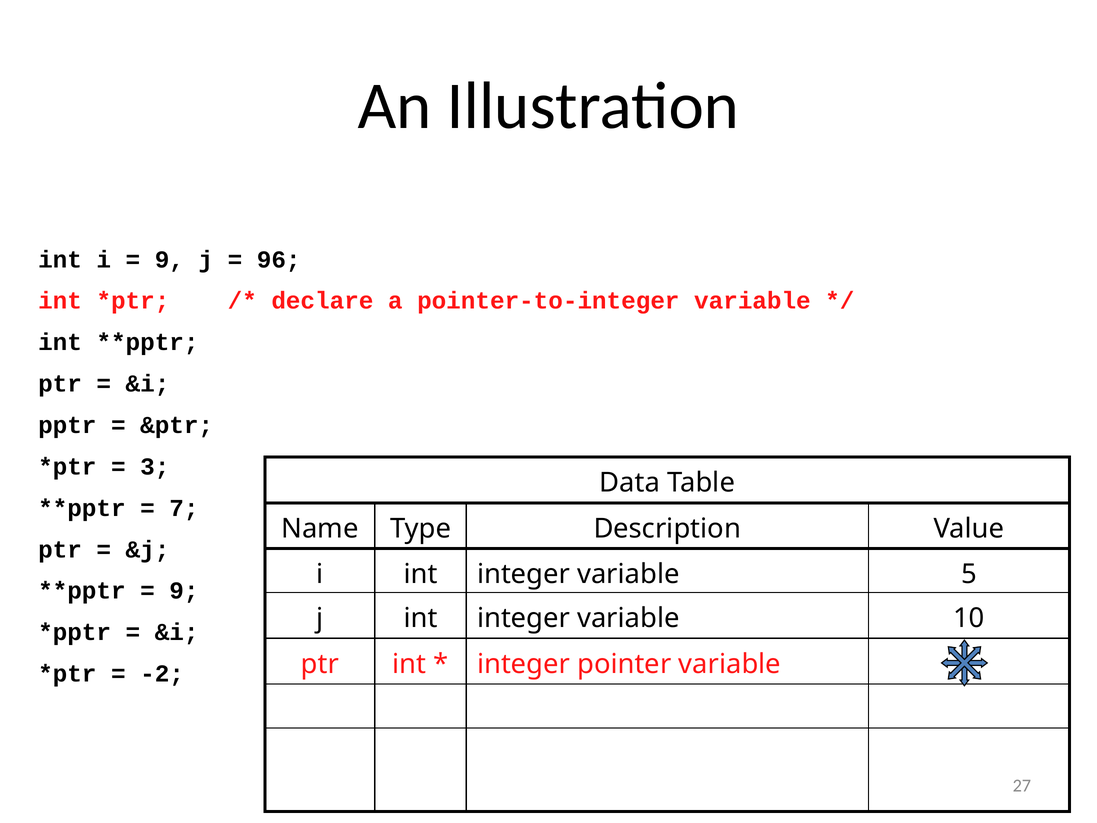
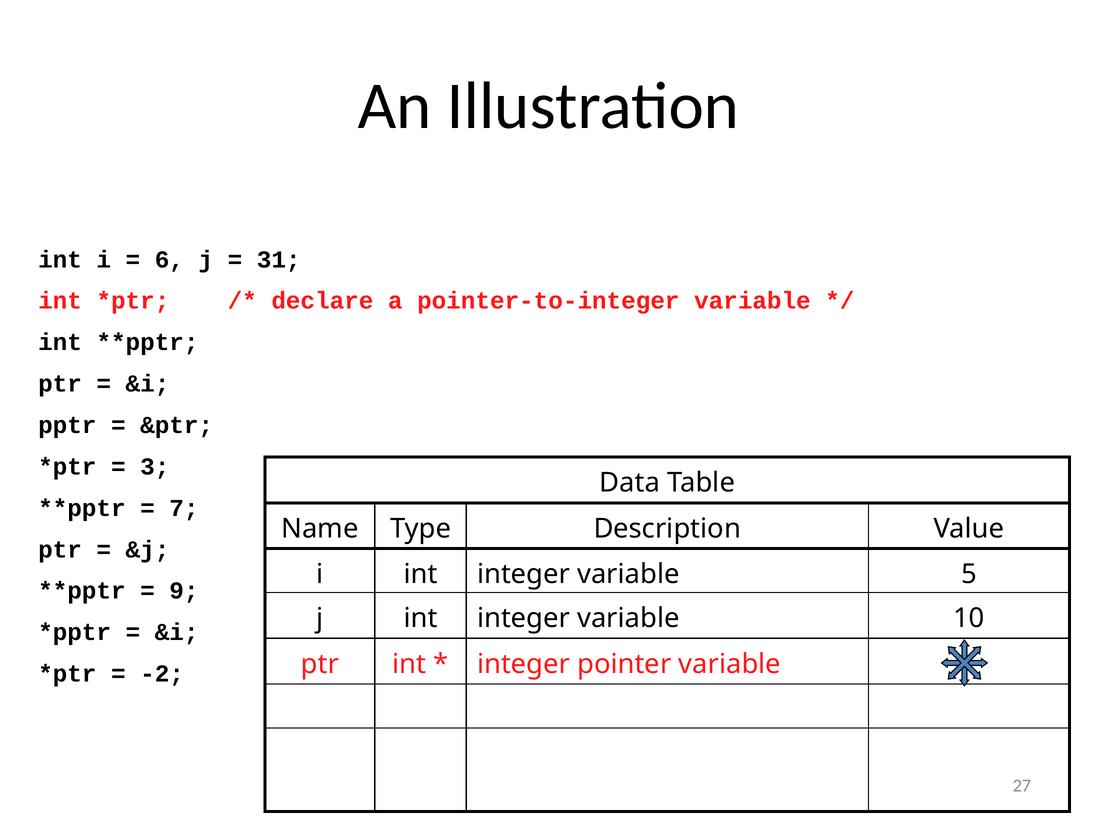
9 at (169, 259): 9 -> 6
96: 96 -> 31
